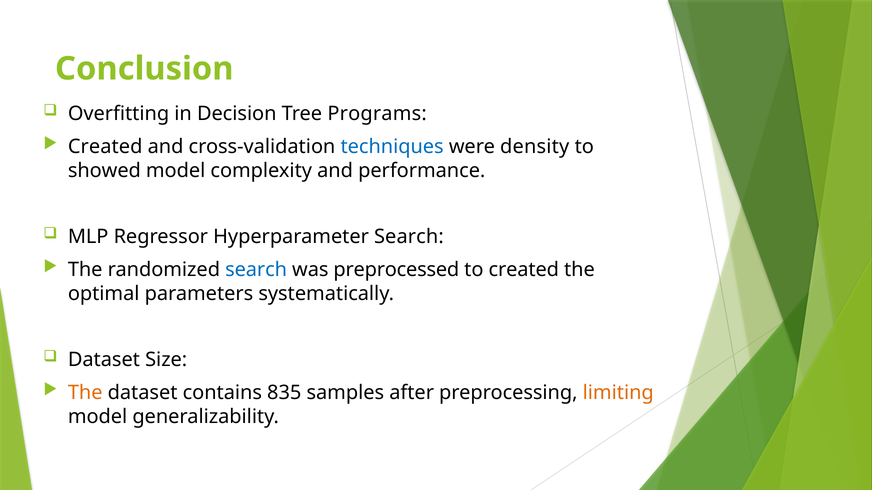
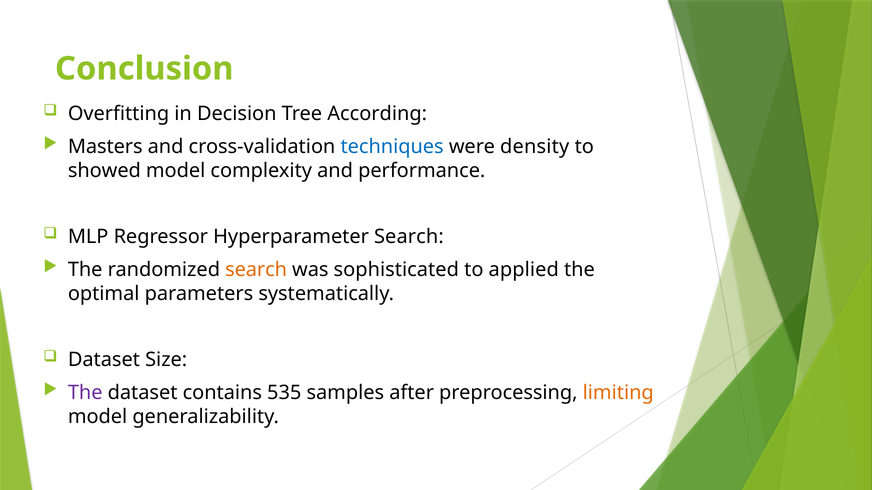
Programs: Programs -> According
Created at (105, 147): Created -> Masters
search at (256, 270) colour: blue -> orange
preprocessed: preprocessed -> sophisticated
to created: created -> applied
The at (85, 393) colour: orange -> purple
835: 835 -> 535
